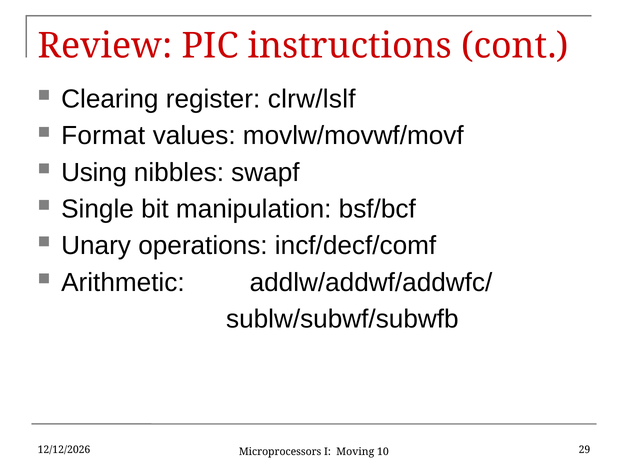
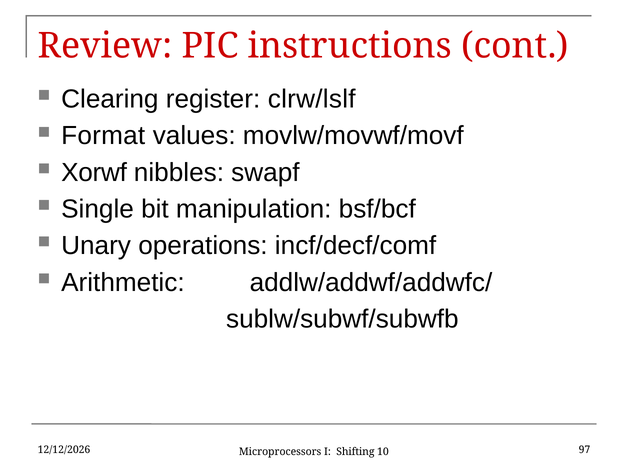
Using: Using -> Xorwf
Moving: Moving -> Shifting
29: 29 -> 97
